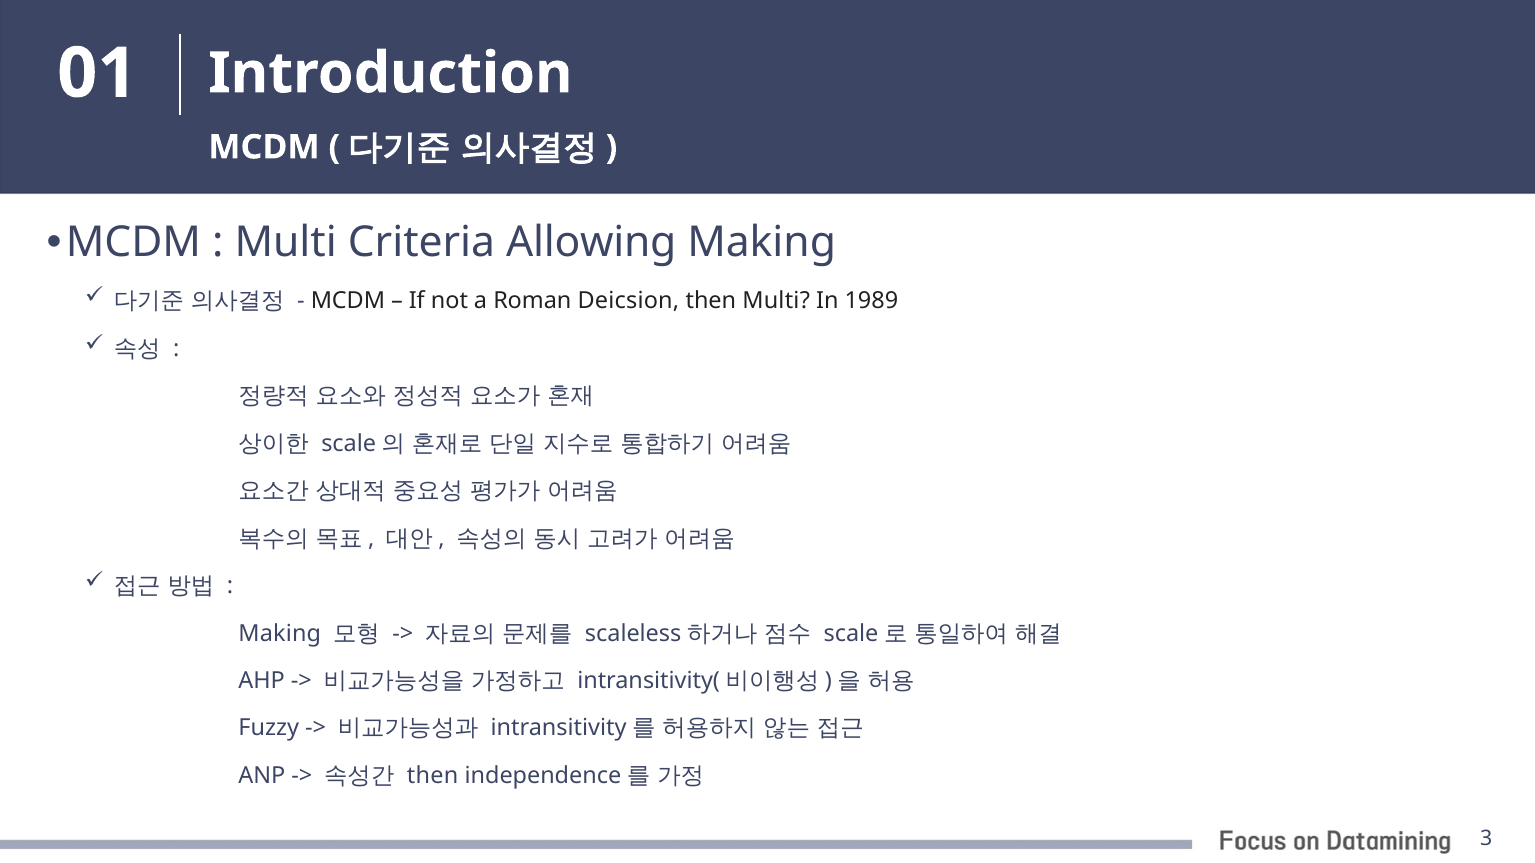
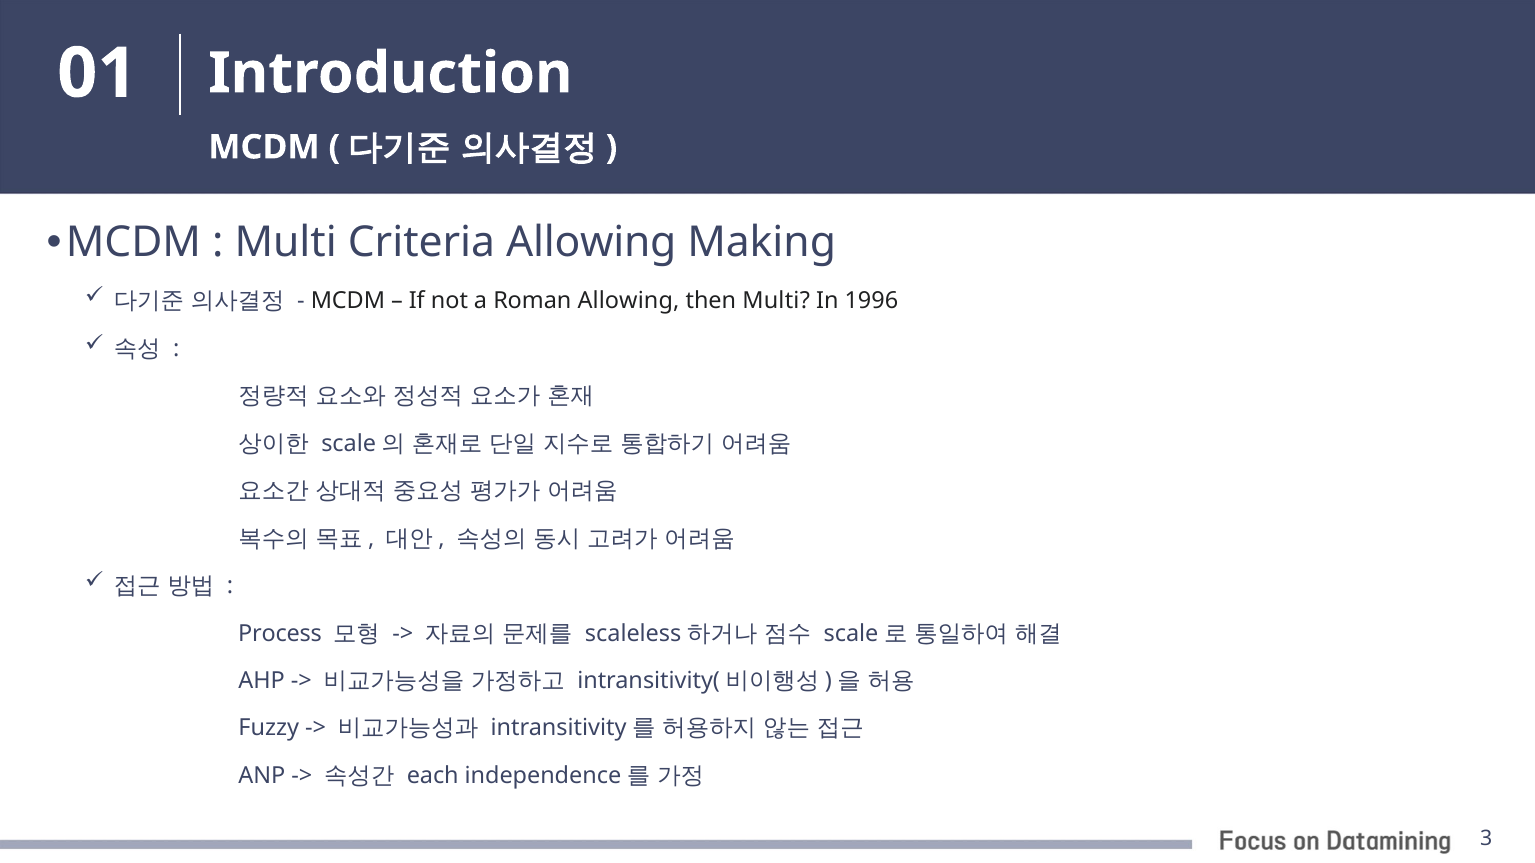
Roman Deicsion: Deicsion -> Allowing
1989: 1989 -> 1996
Making at (280, 634): Making -> Process
then at (433, 776): then -> each
